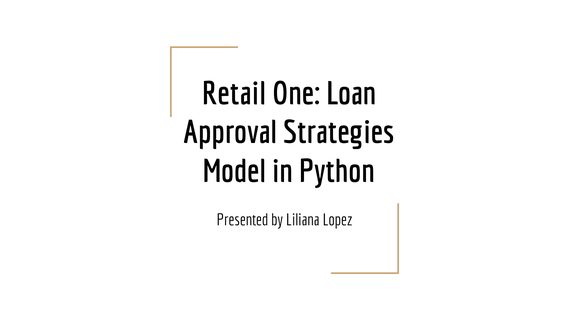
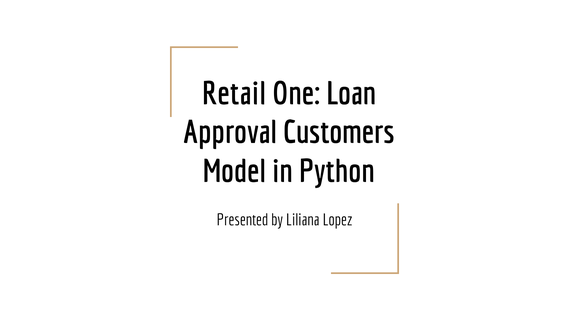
Strategies: Strategies -> Customers
